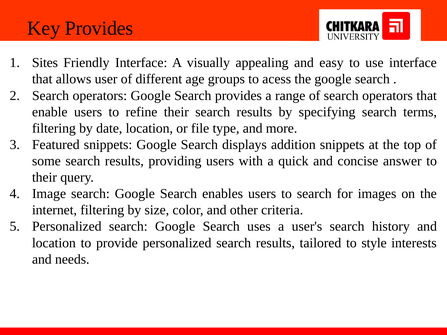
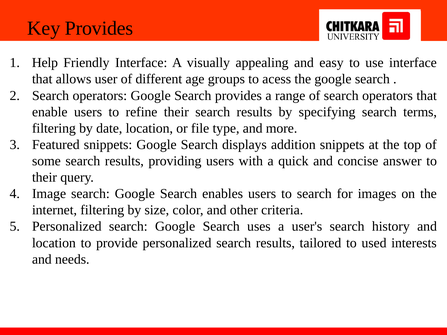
Sites: Sites -> Help
style: style -> used
